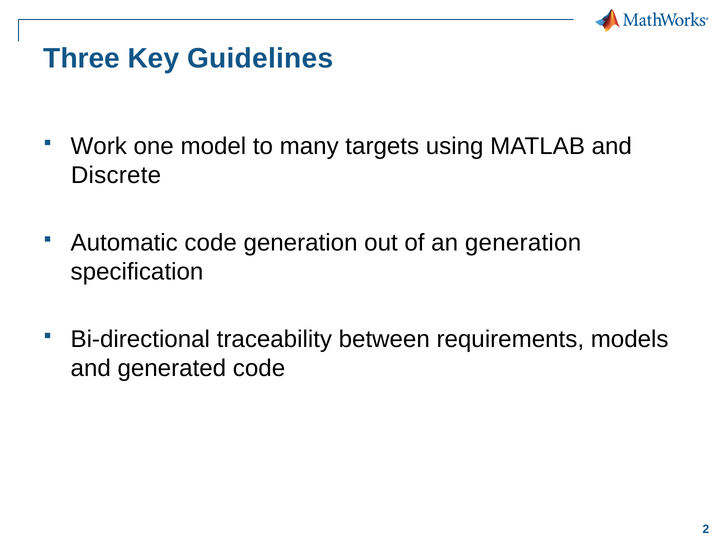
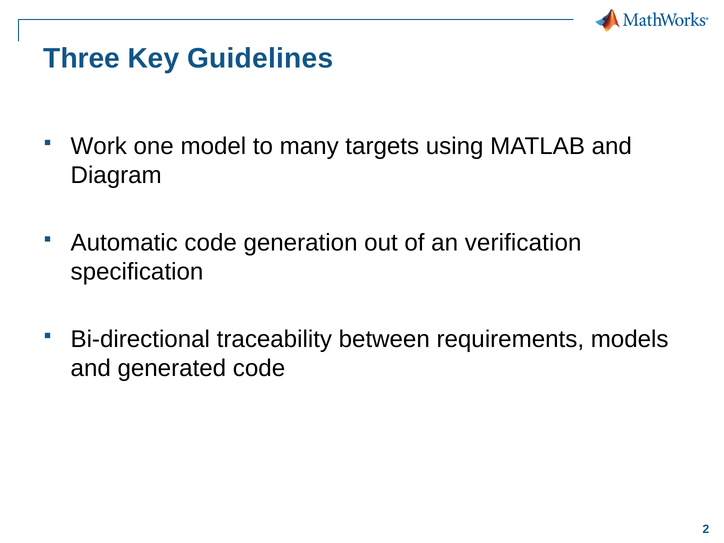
Discrete: Discrete -> Diagram
an generation: generation -> verification
